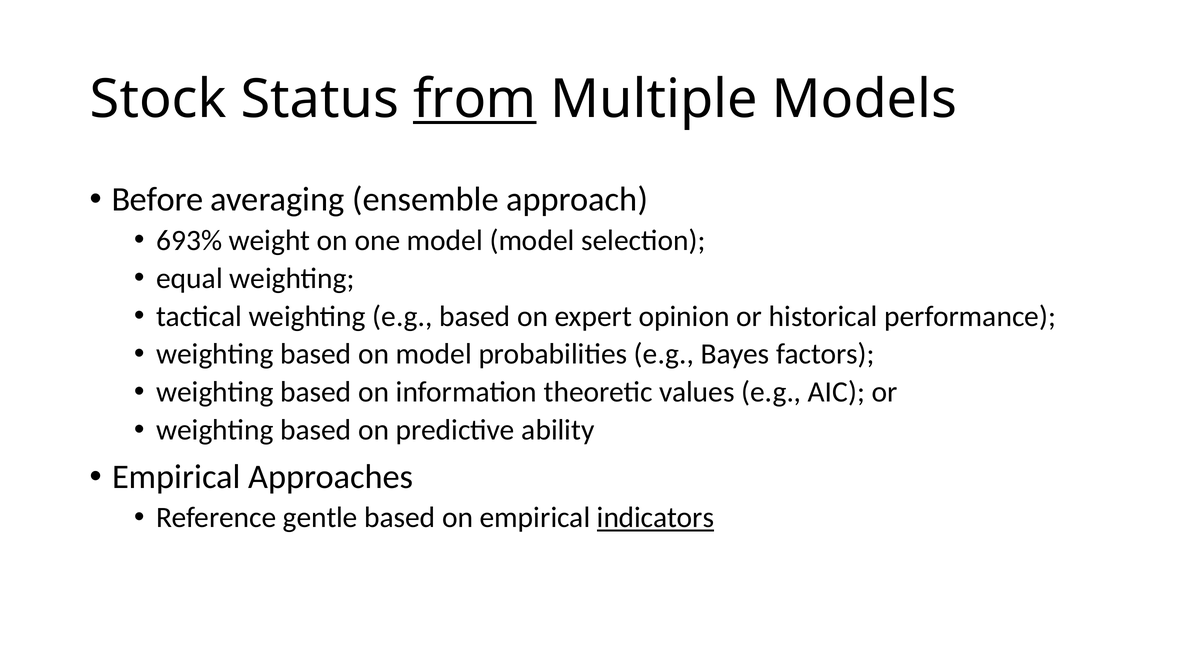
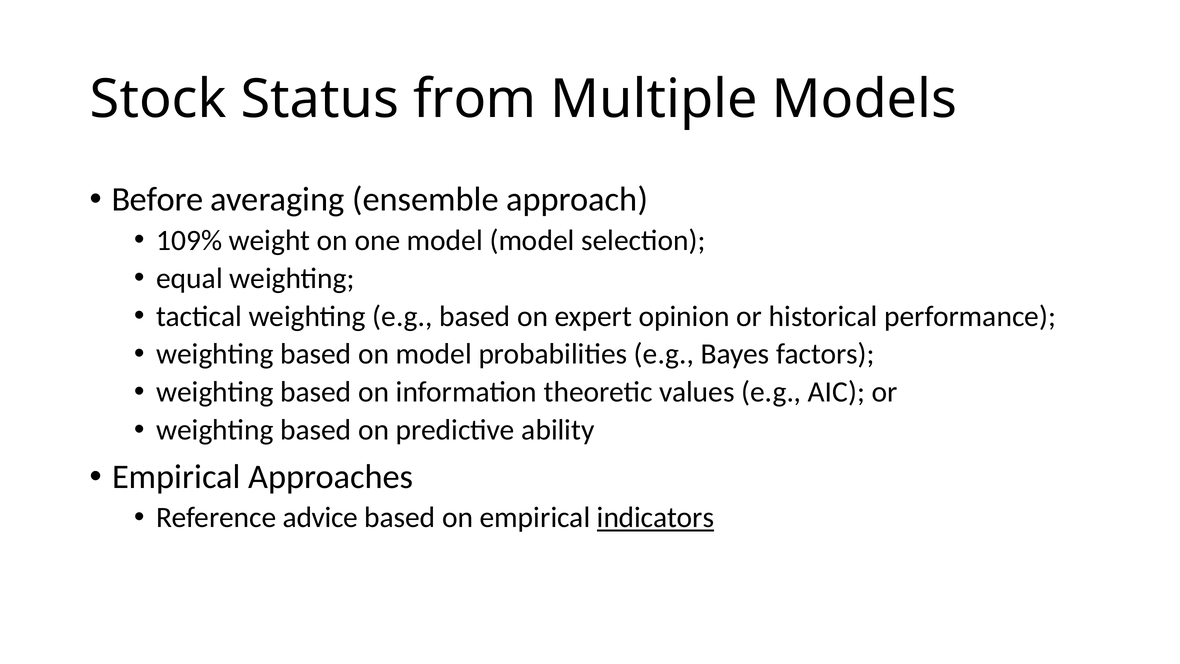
from underline: present -> none
693%: 693% -> 109%
gentle: gentle -> advice
